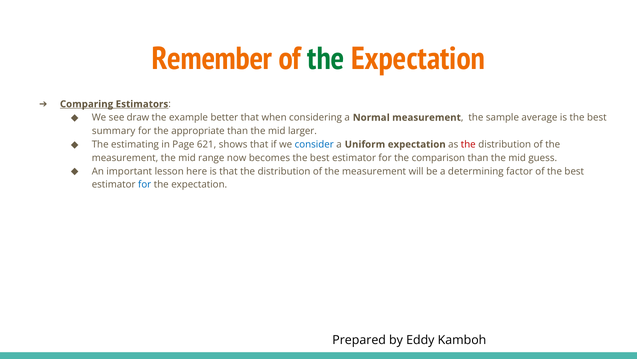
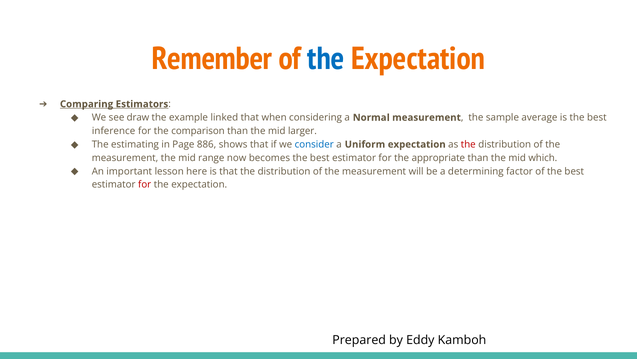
the at (326, 59) colour: green -> blue
better: better -> linked
summary: summary -> inference
appropriate: appropriate -> comparison
621: 621 -> 886
comparison: comparison -> appropriate
guess: guess -> which
for at (145, 184) colour: blue -> red
